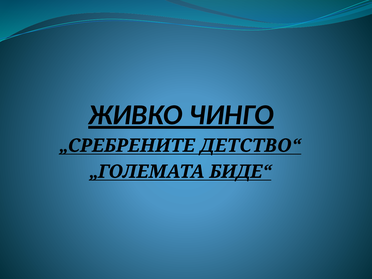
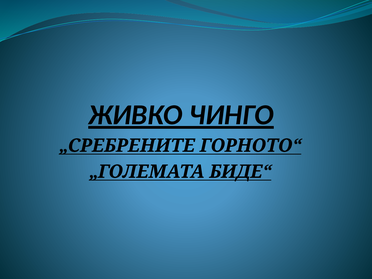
ДЕТСТВО“: ДЕТСТВО“ -> ГОРНОТО“
